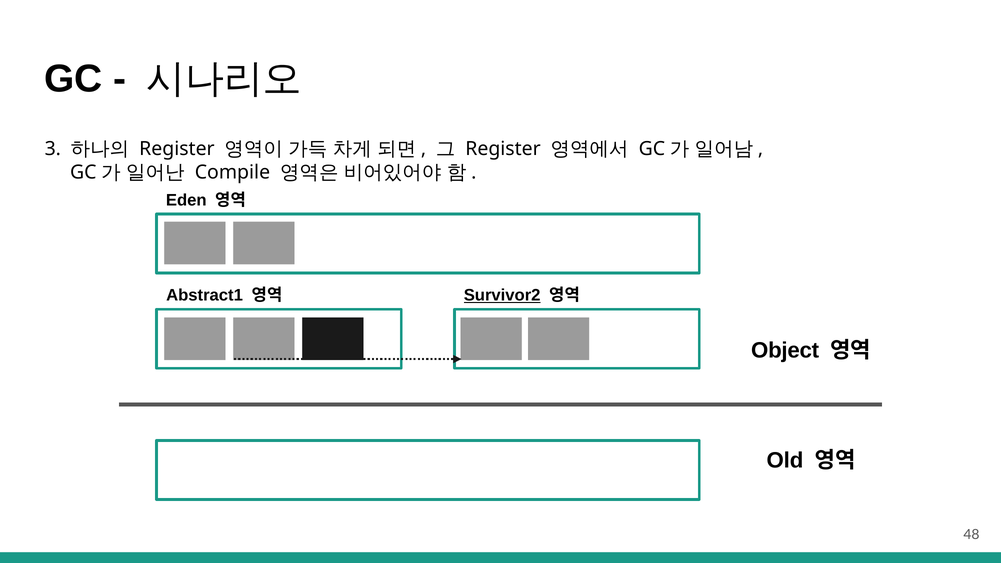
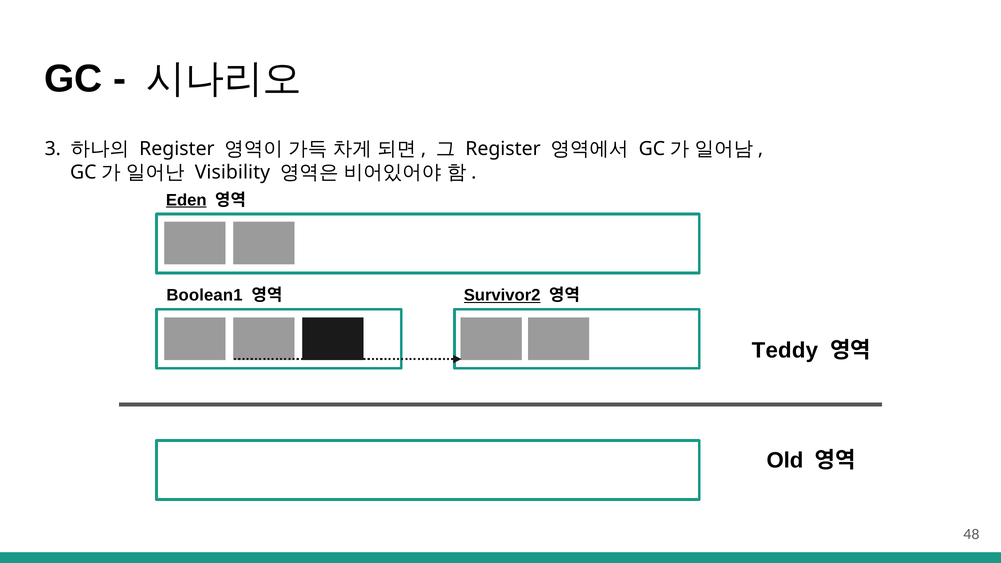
Compile: Compile -> Visibility
Eden underline: none -> present
Abstract1: Abstract1 -> Boolean1
Object: Object -> Teddy
